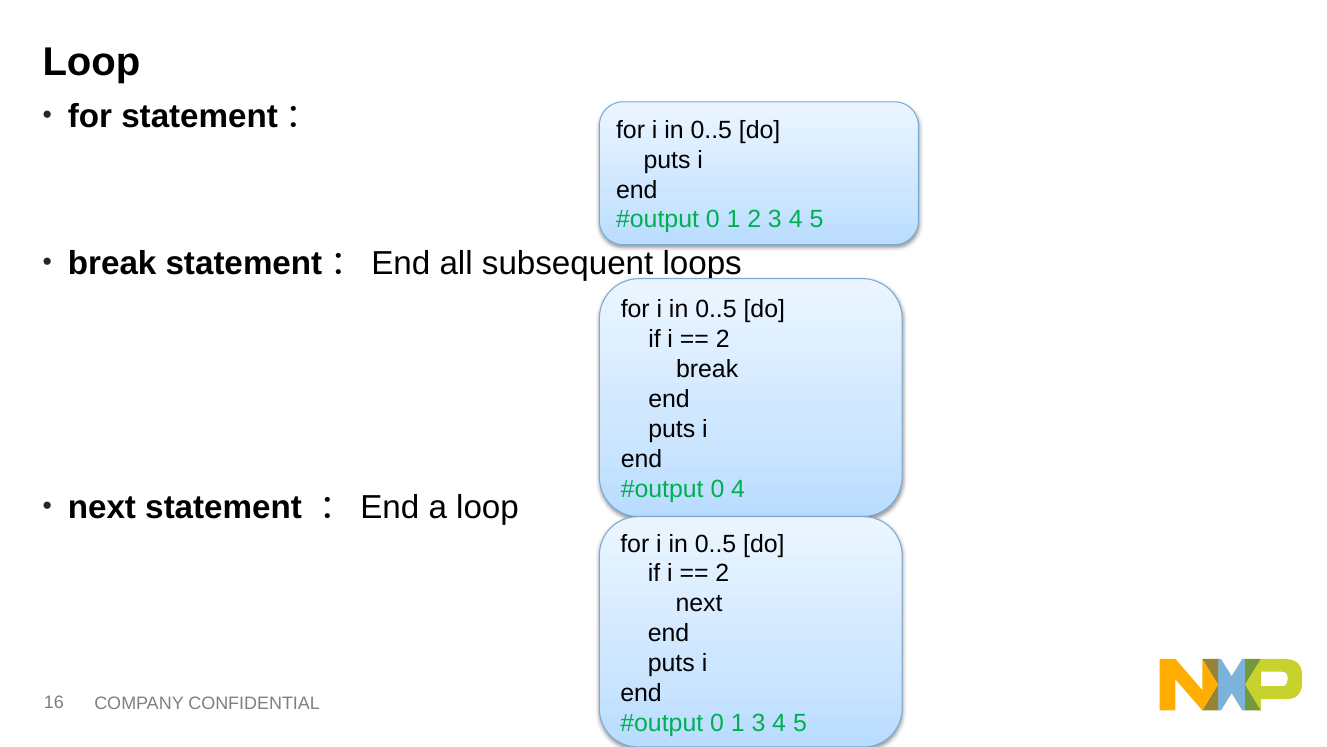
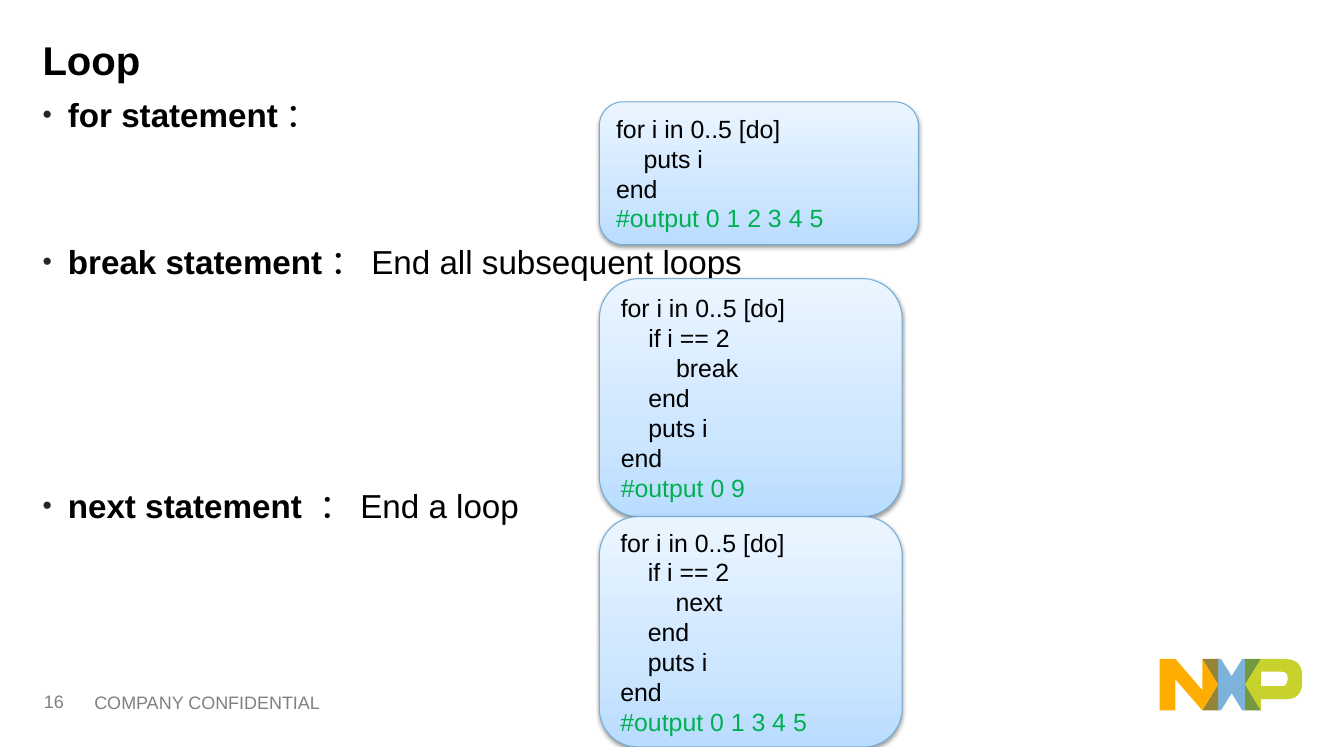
0 4: 4 -> 9
